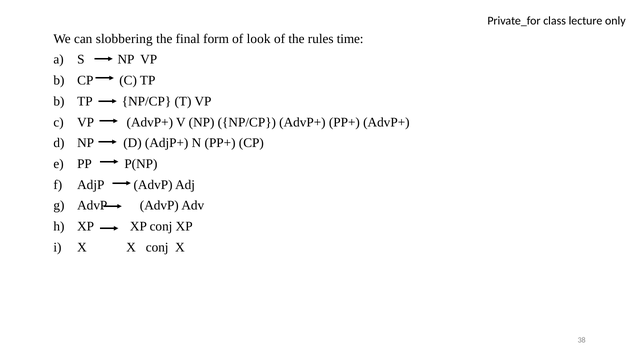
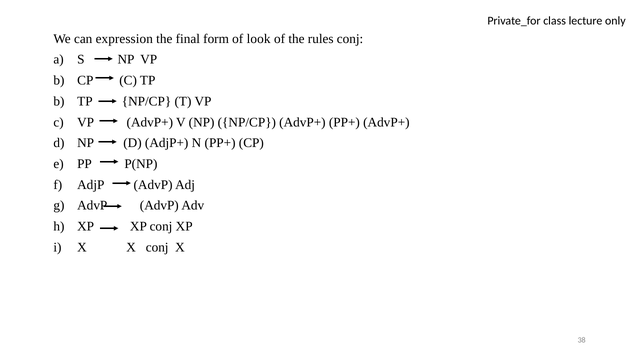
slobbering: slobbering -> expression
rules time: time -> conj
